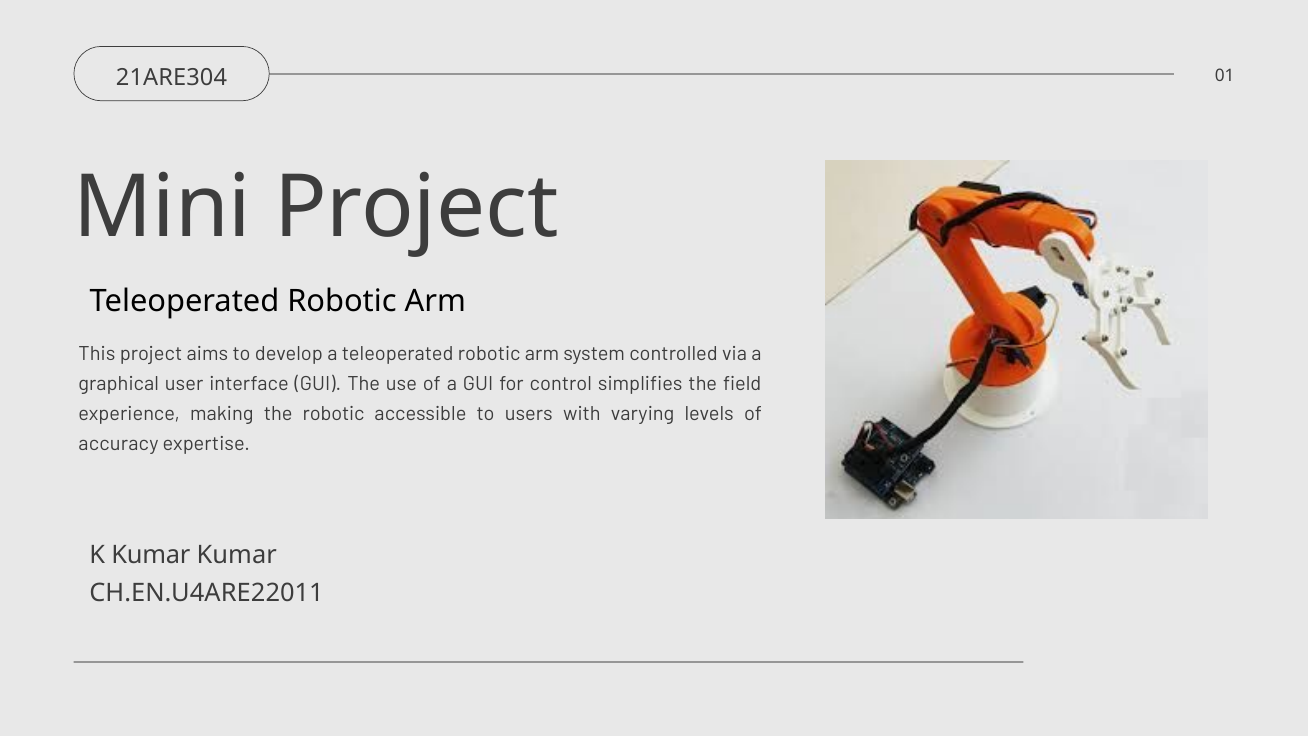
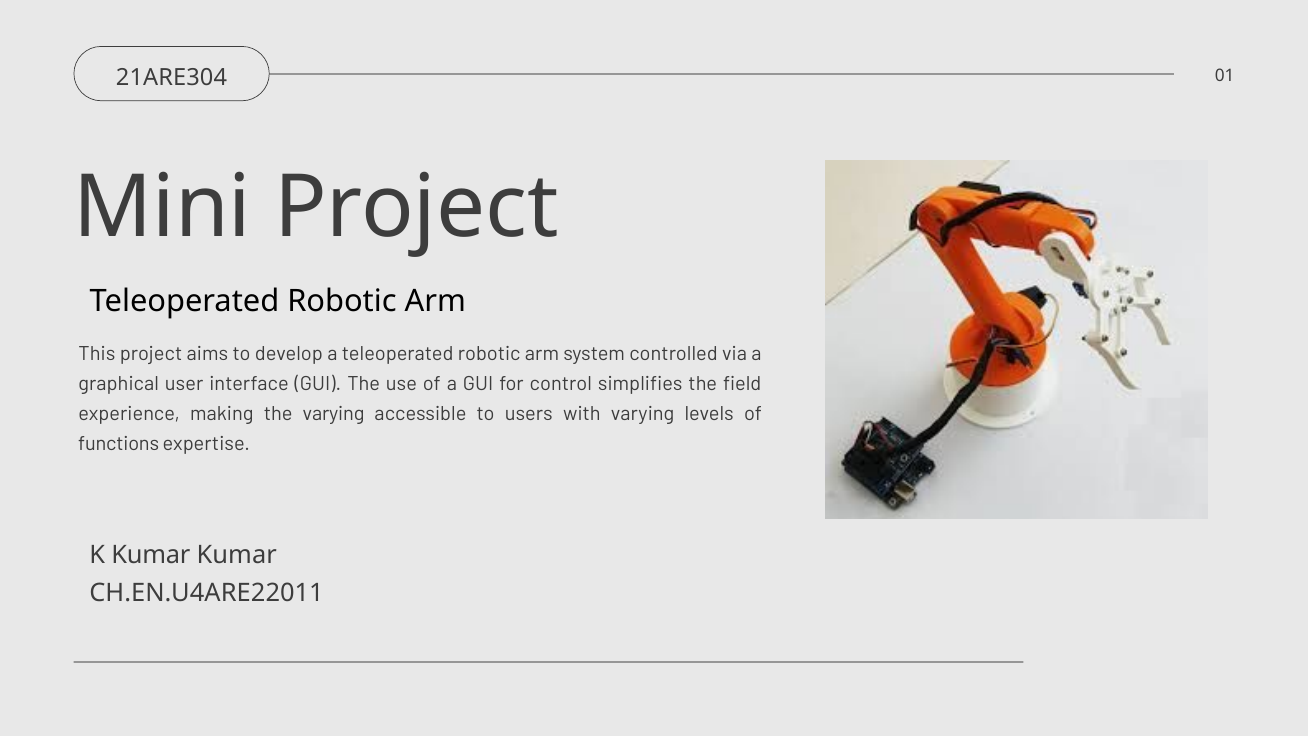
the robotic: robotic -> varying
accuracy: accuracy -> functions
